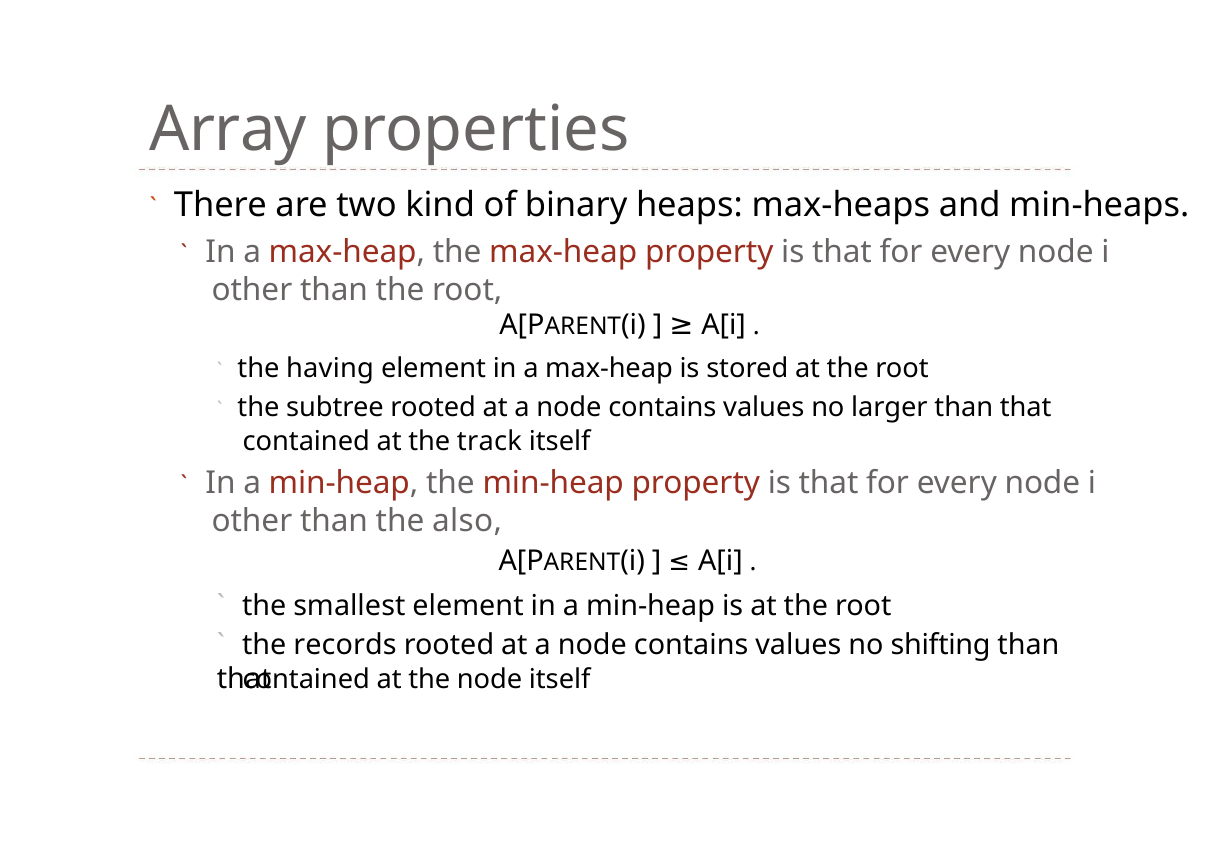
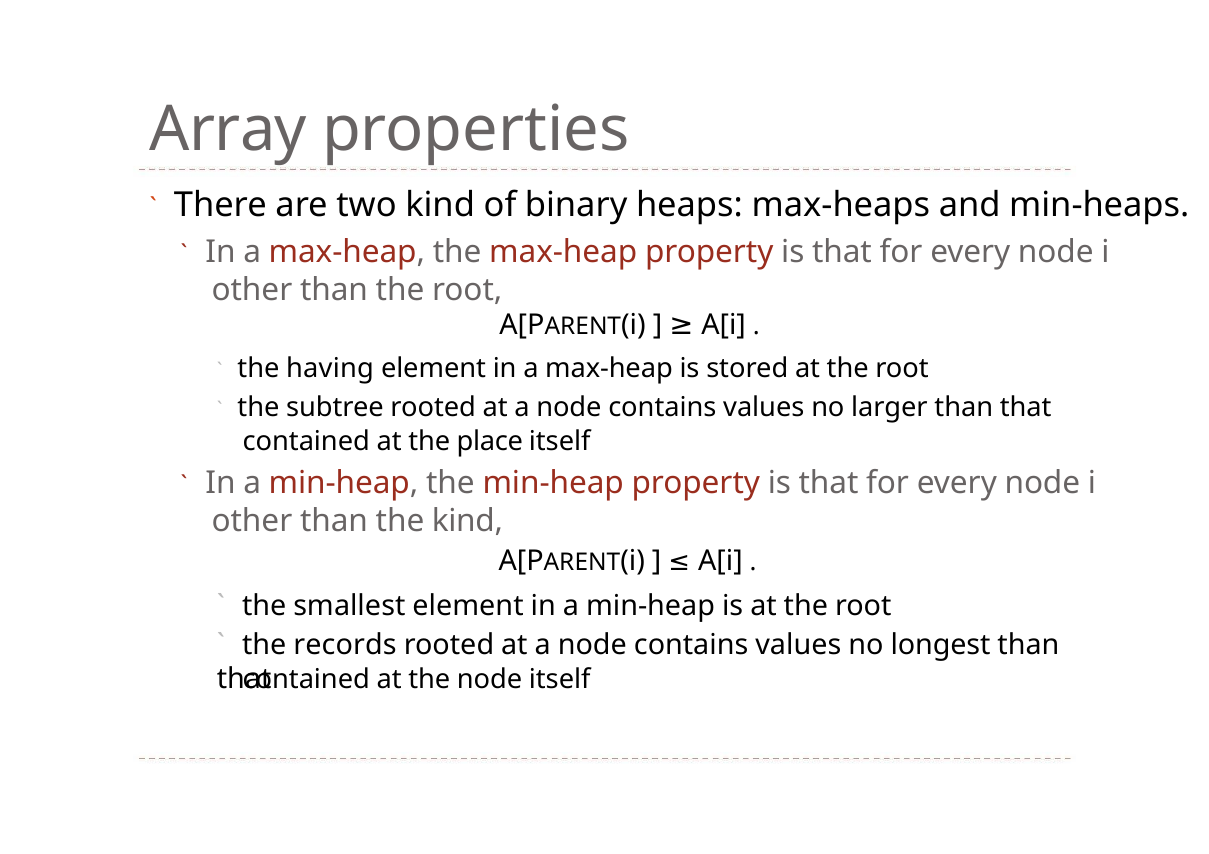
track: track -> place
the also: also -> kind
shifting: shifting -> longest
